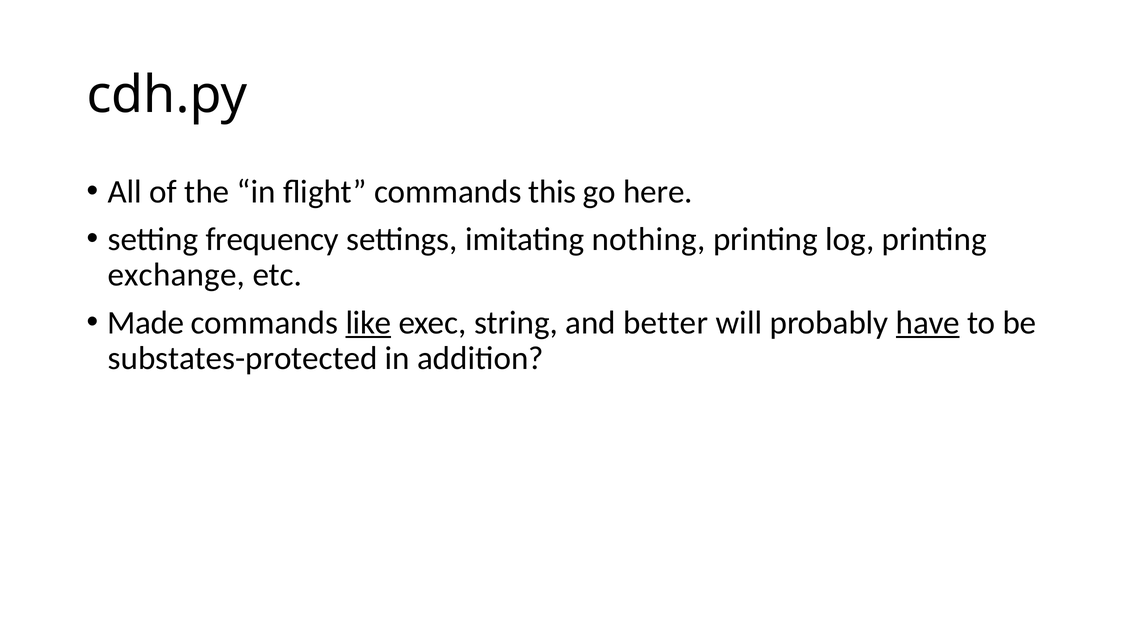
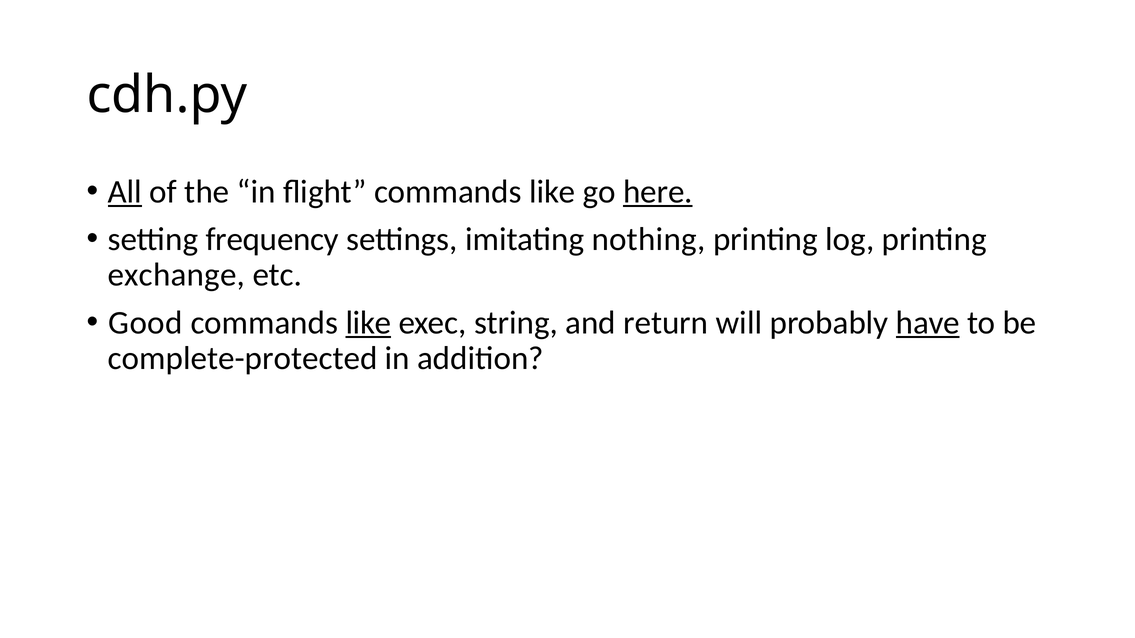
All underline: none -> present
flight commands this: this -> like
here underline: none -> present
Made: Made -> Good
better: better -> return
substates-protected: substates-protected -> complete-protected
